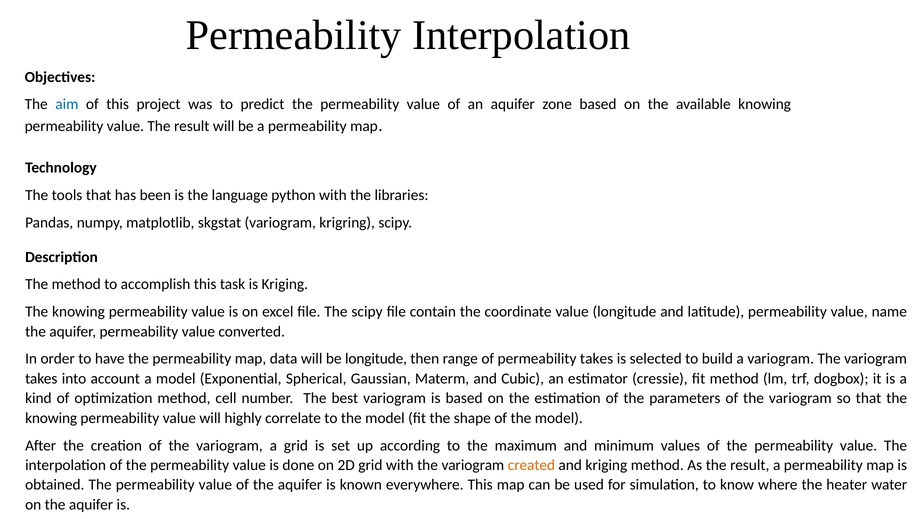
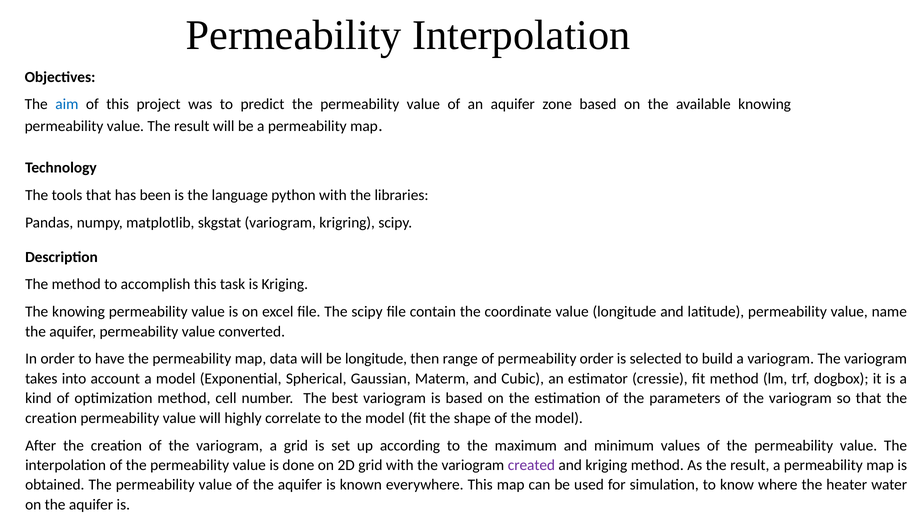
permeability takes: takes -> order
knowing at (51, 418): knowing -> creation
created colour: orange -> purple
